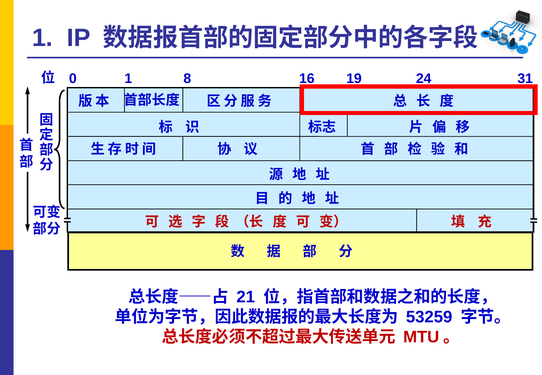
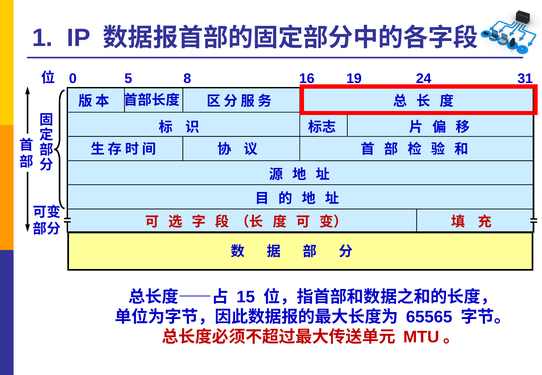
0 1: 1 -> 5
21: 21 -> 15
53259: 53259 -> 65565
